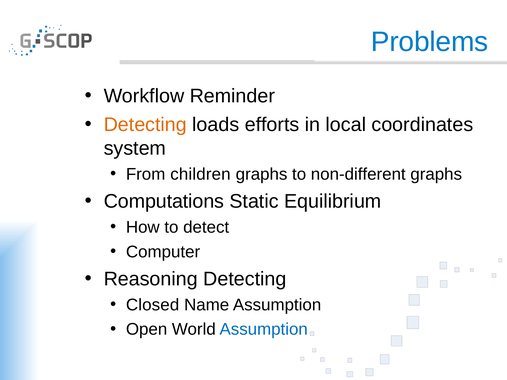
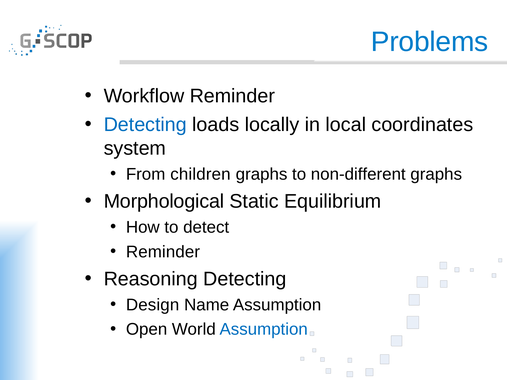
Detecting at (145, 125) colour: orange -> blue
efforts: efforts -> locally
Computations: Computations -> Morphological
Computer at (163, 252): Computer -> Reminder
Closed: Closed -> Design
